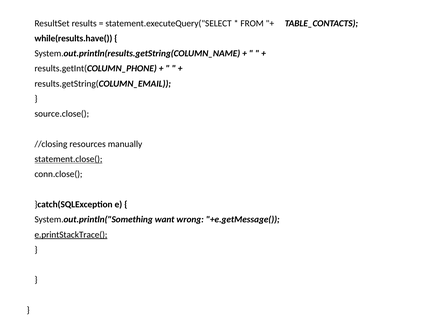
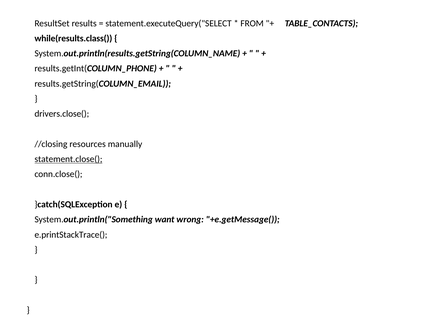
while(results.have(: while(results.have( -> while(results.class(
source.close(: source.close( -> drivers.close(
e.printStackTrace( underline: present -> none
